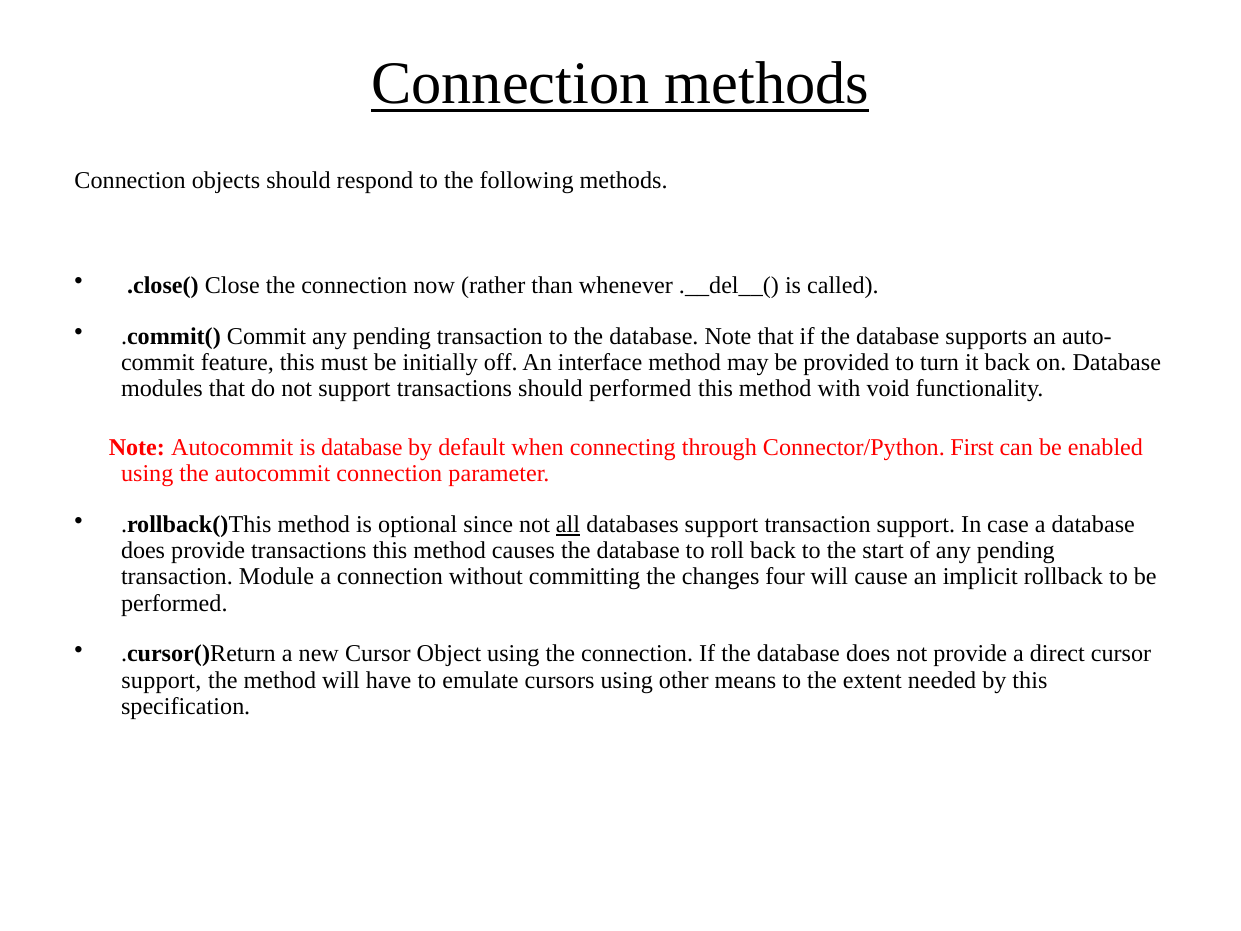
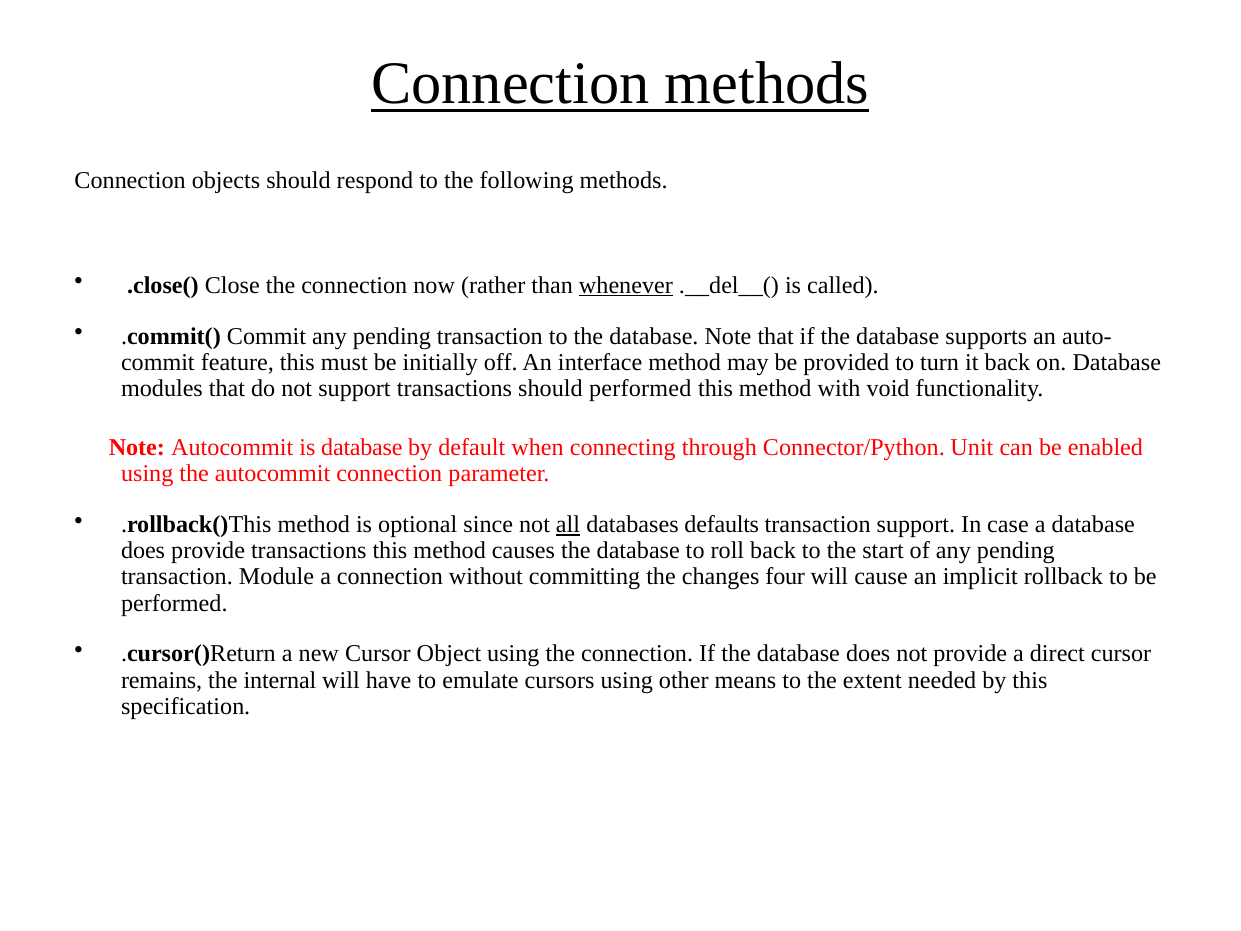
whenever underline: none -> present
First: First -> Unit
databases support: support -> defaults
support at (161, 680): support -> remains
the method: method -> internal
